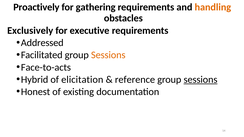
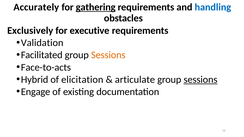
Proactively: Proactively -> Accurately
gathering underline: none -> present
handling colour: orange -> blue
Addressed: Addressed -> Validation
reference: reference -> articulate
Honest: Honest -> Engage
